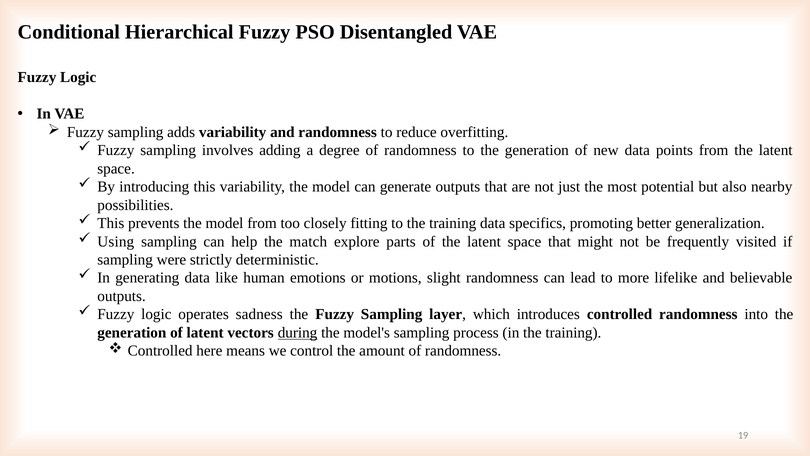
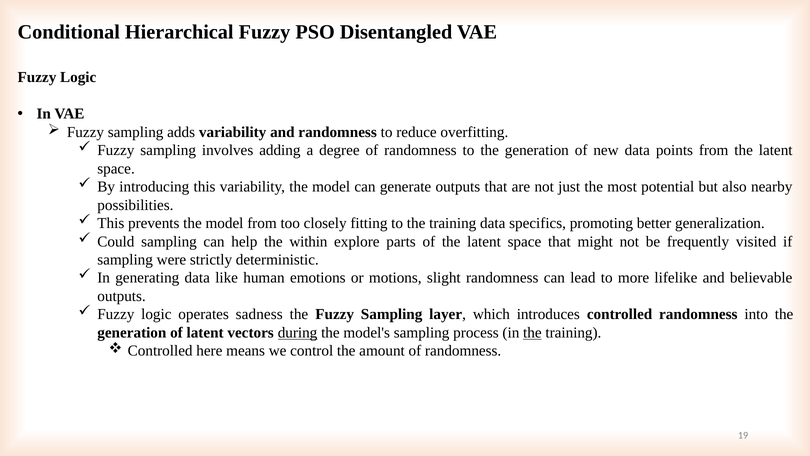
Using: Using -> Could
match: match -> within
the at (532, 332) underline: none -> present
